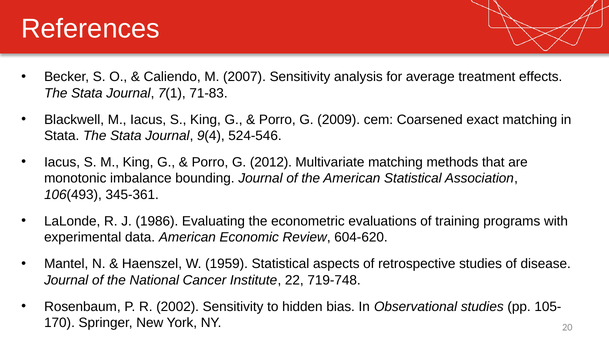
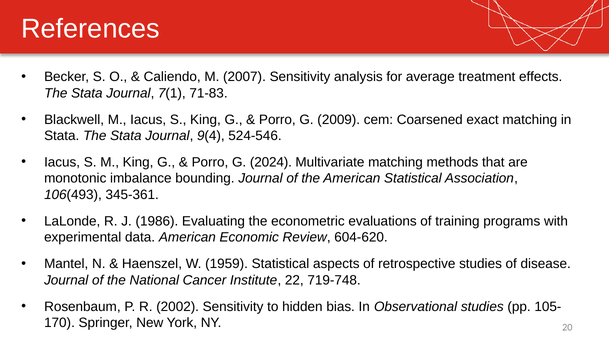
2012: 2012 -> 2024
